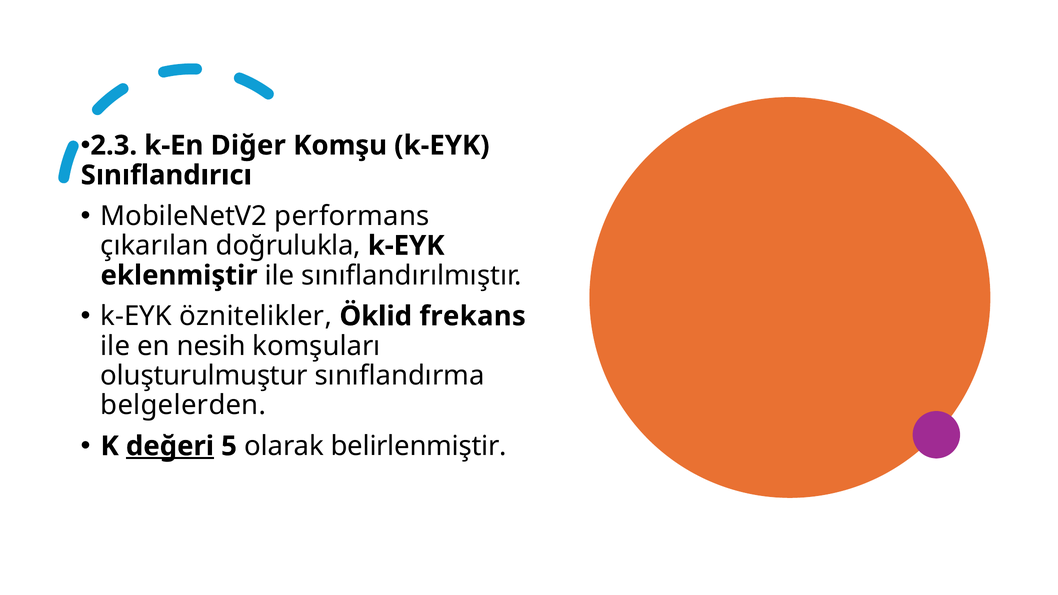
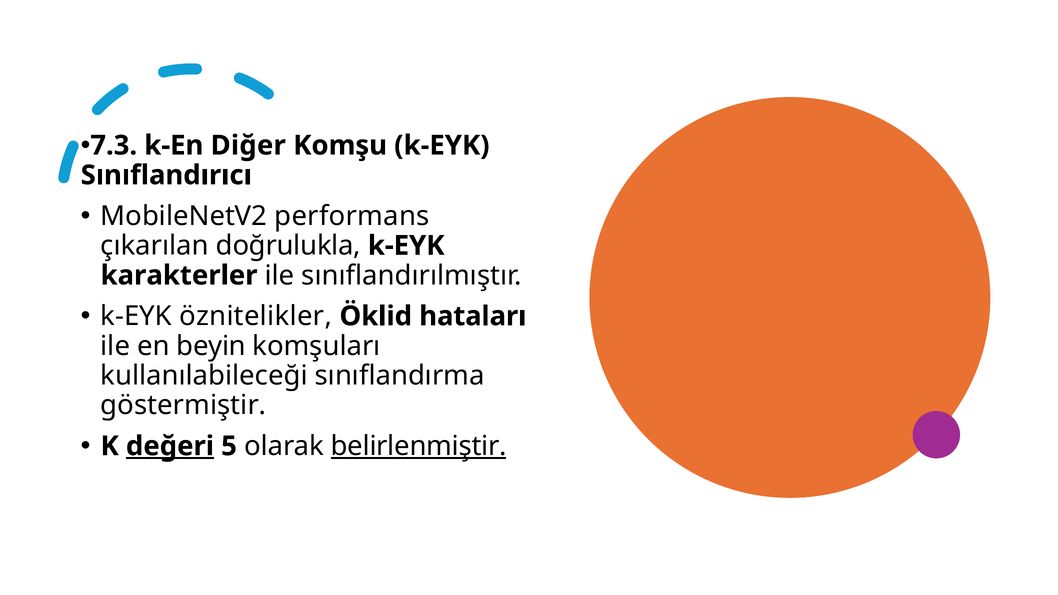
2.3: 2.3 -> 7.3
eklenmiştir: eklenmiştir -> karakterler
frekans: frekans -> hataları
nesih: nesih -> beyin
oluşturulmuştur: oluşturulmuştur -> kullanılabileceği
belgelerden: belgelerden -> göstermiştir
belirlenmiştir underline: none -> present
